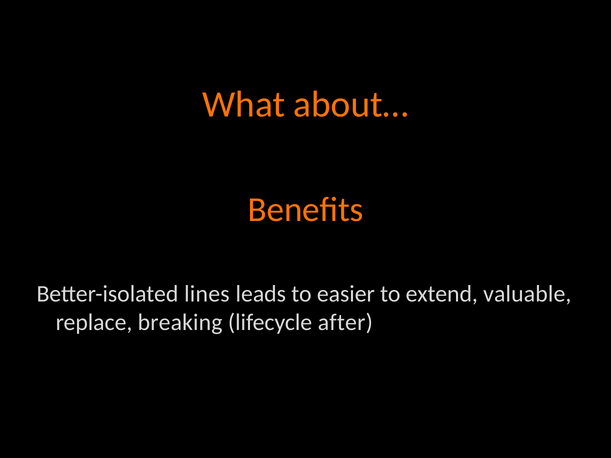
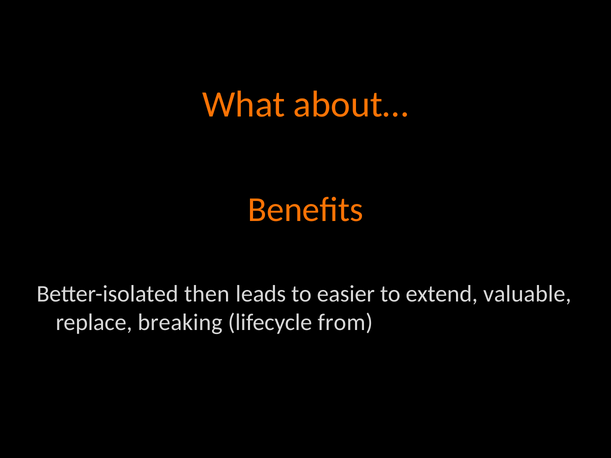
lines: lines -> then
after: after -> from
